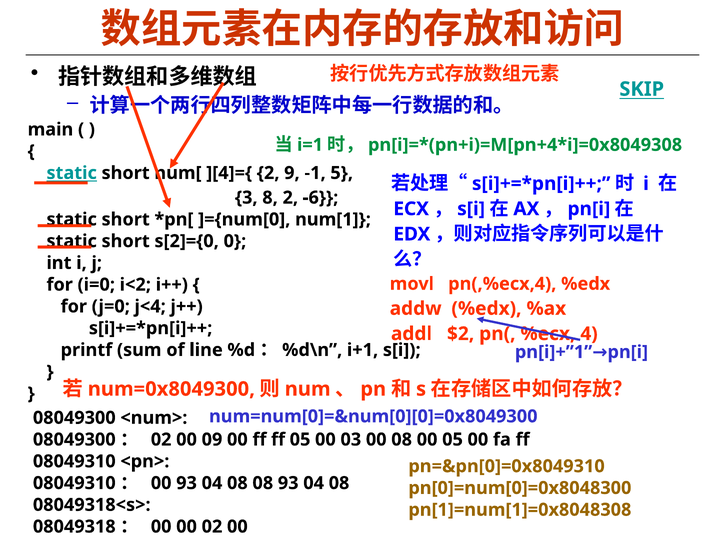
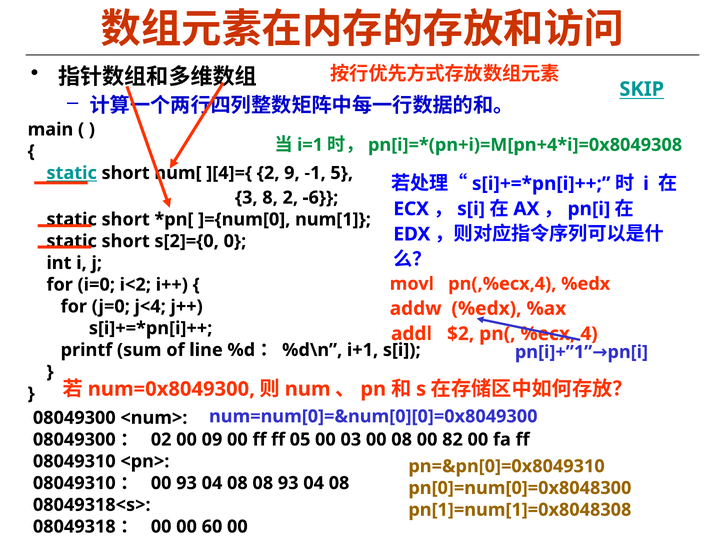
00 05: 05 -> 82
00 02: 02 -> 60
